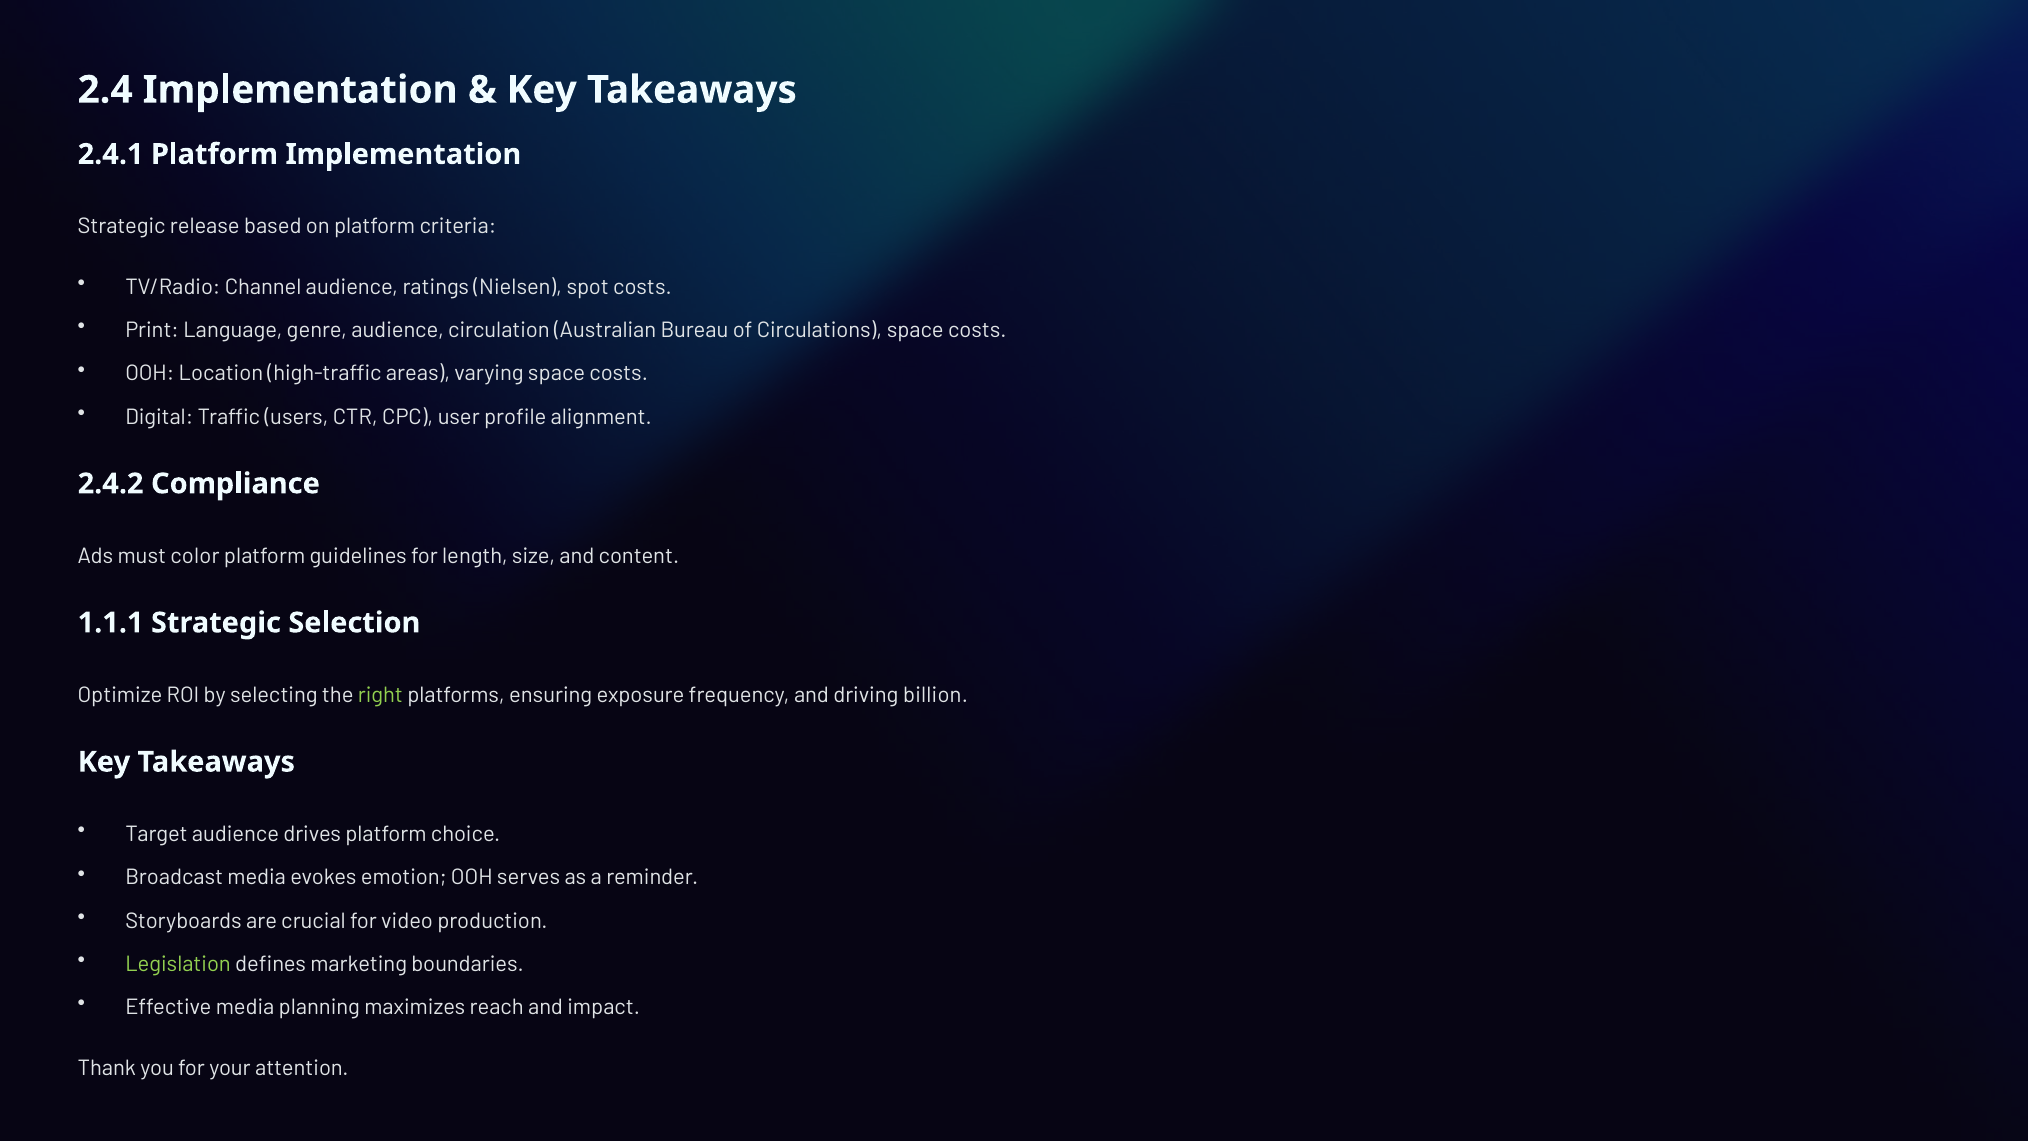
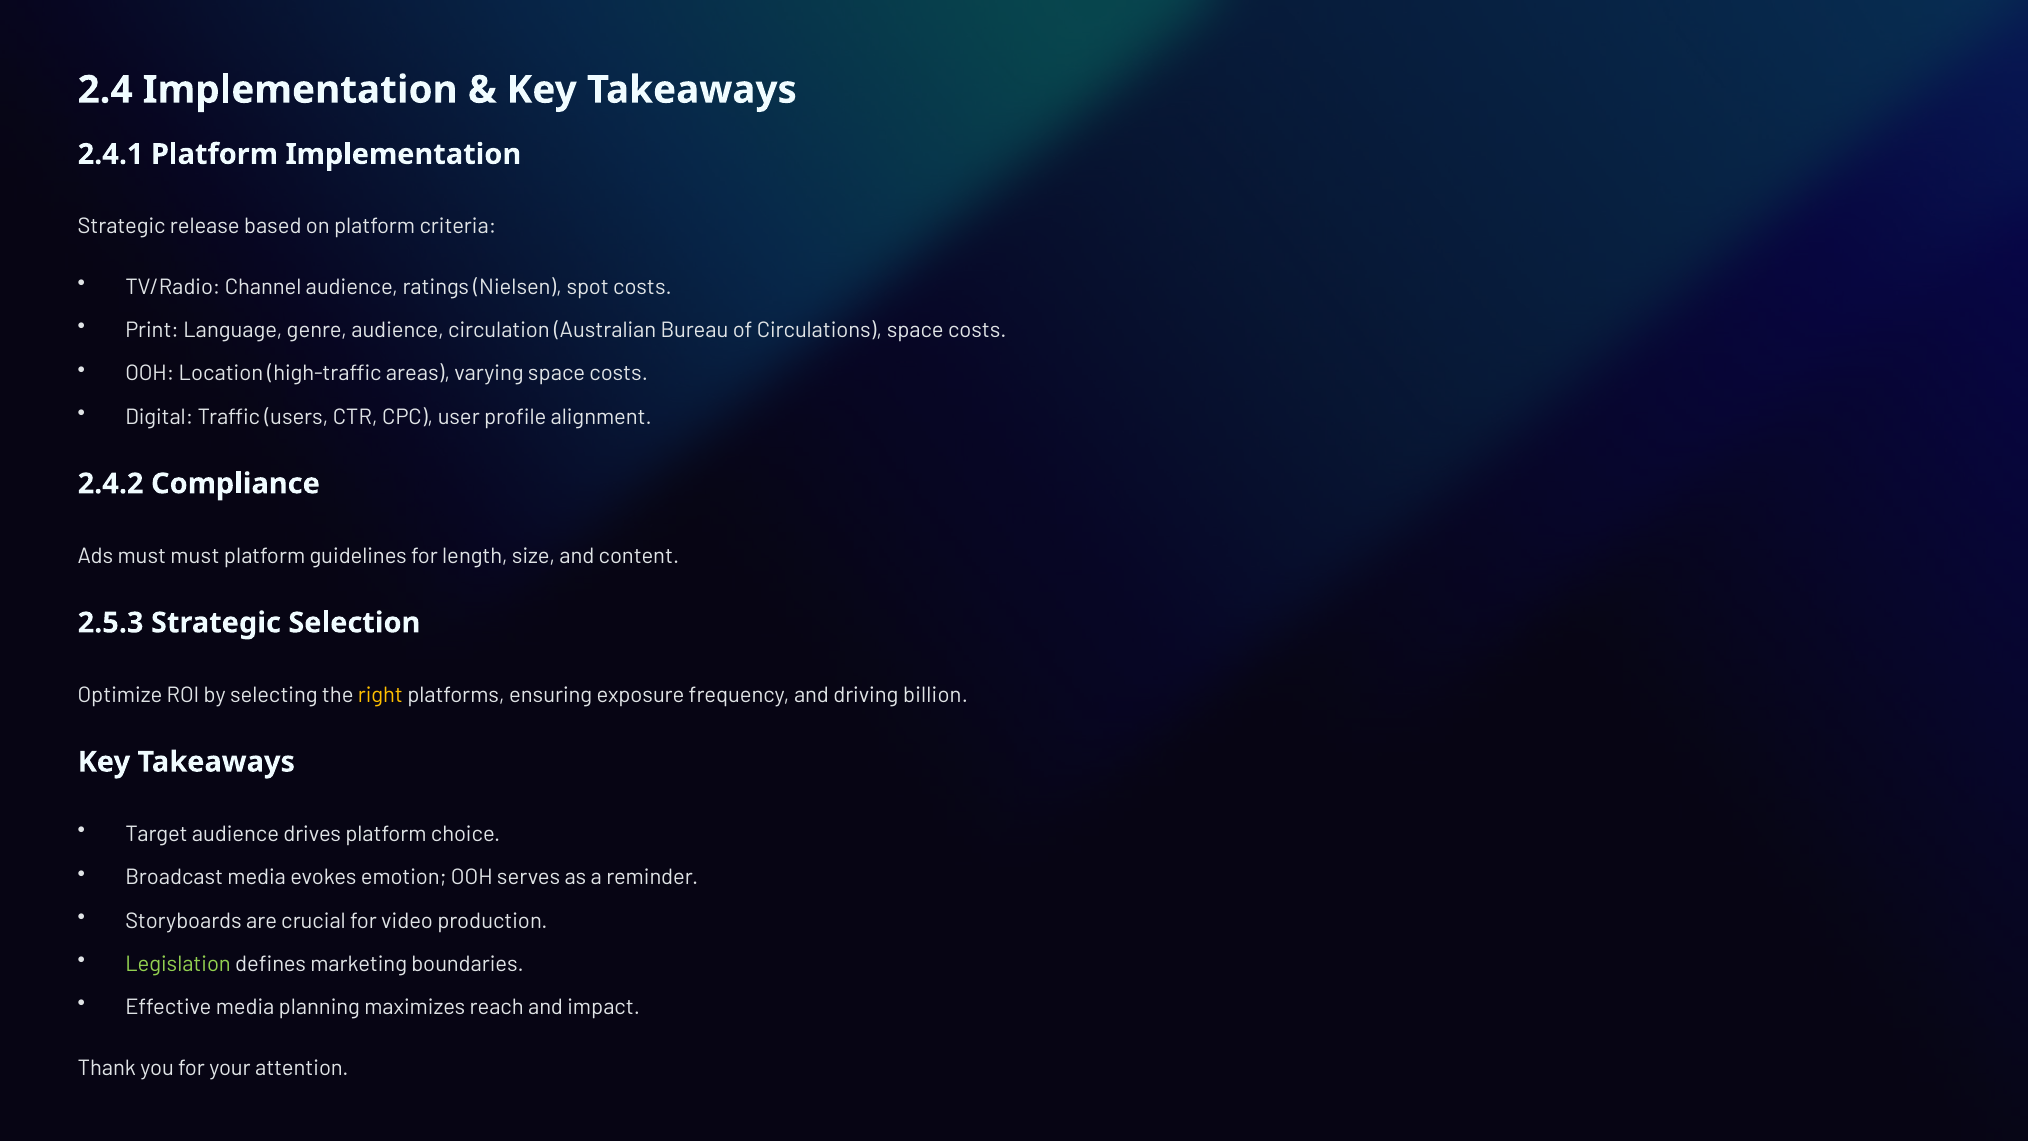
must color: color -> must
1.1.1: 1.1.1 -> 2.5.3
right colour: light green -> yellow
